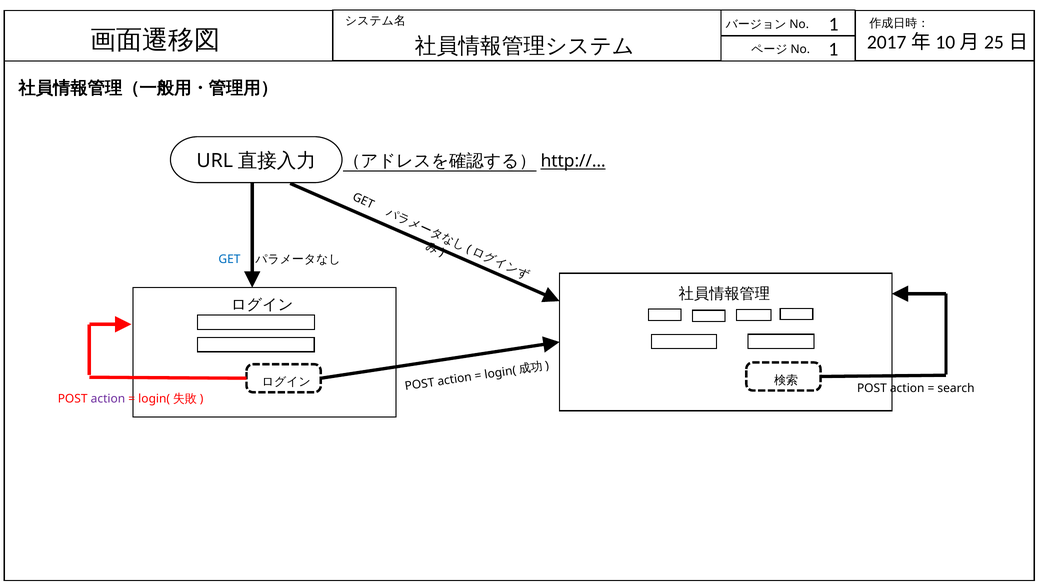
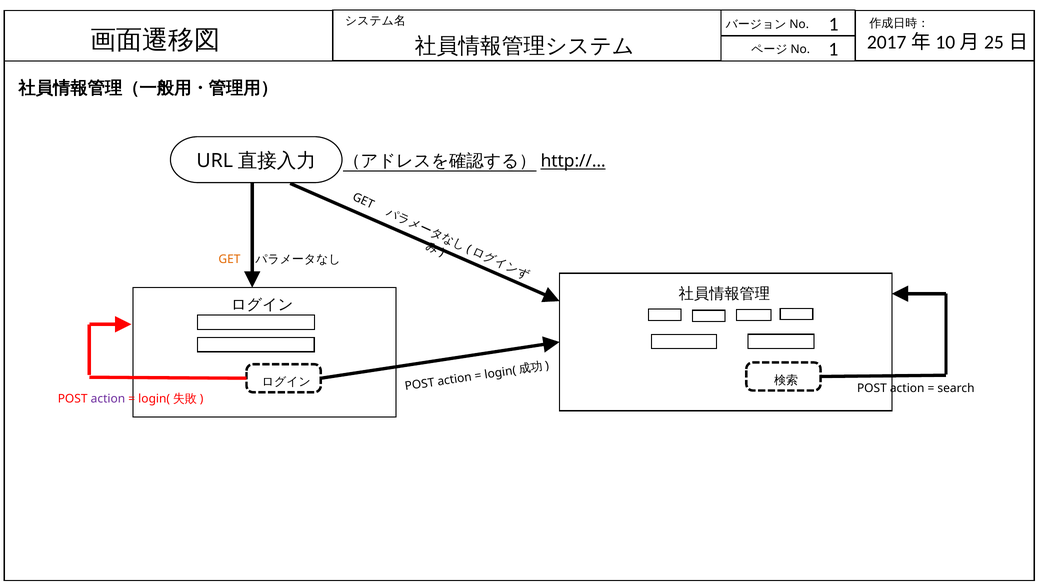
GET colour: blue -> orange
